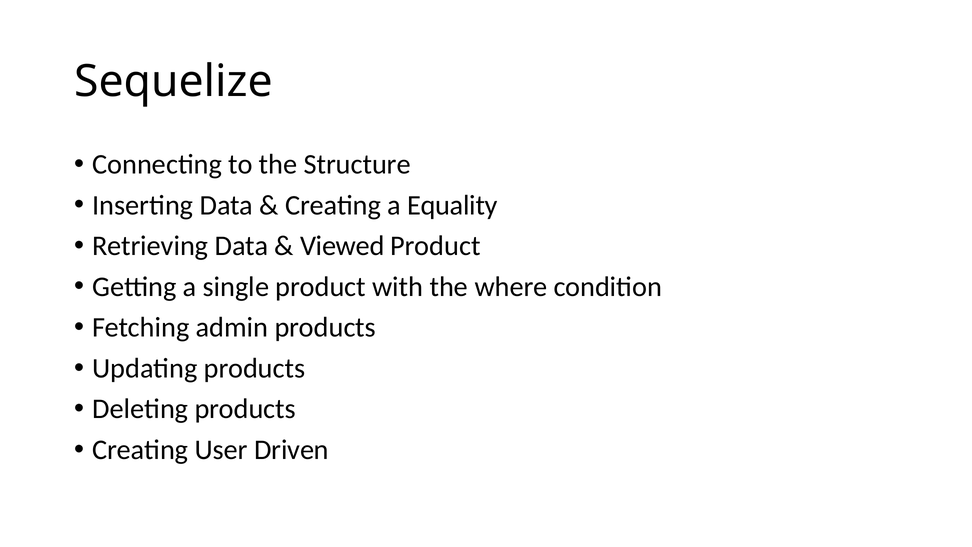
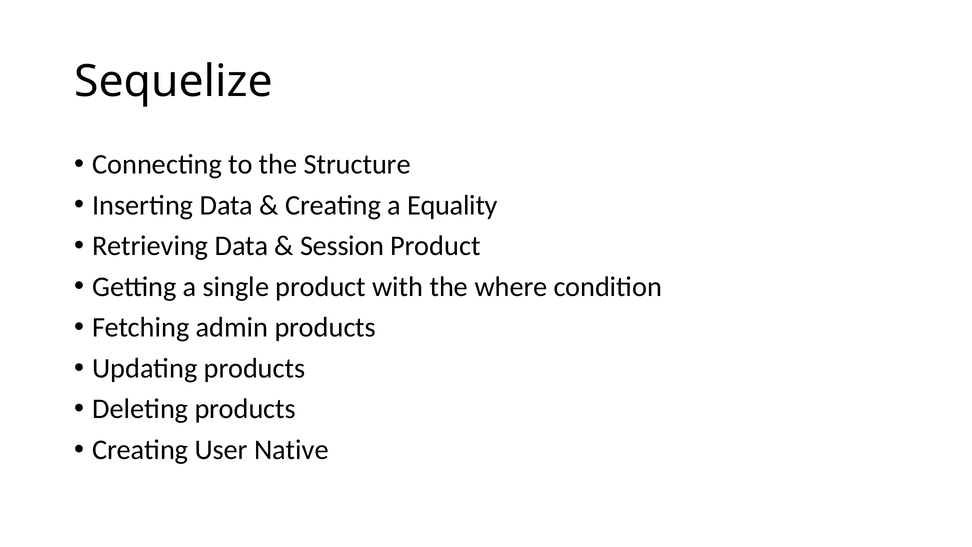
Viewed: Viewed -> Session
Driven: Driven -> Native
